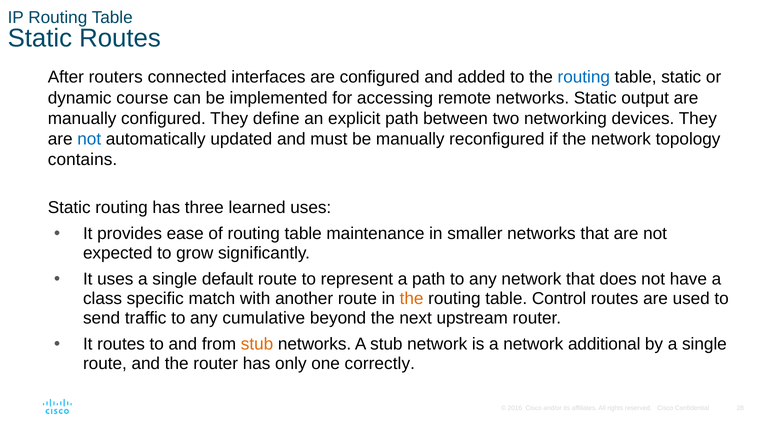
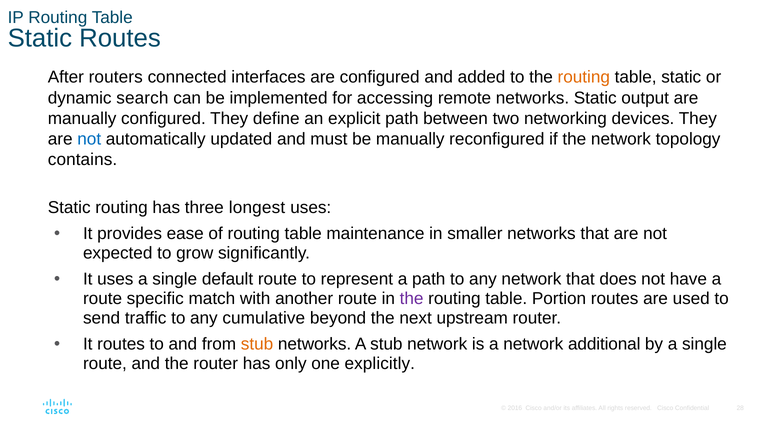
routing at (584, 77) colour: blue -> orange
course: course -> search
learned: learned -> longest
class at (103, 298): class -> route
the at (412, 298) colour: orange -> purple
Control: Control -> Portion
correctly: correctly -> explicitly
